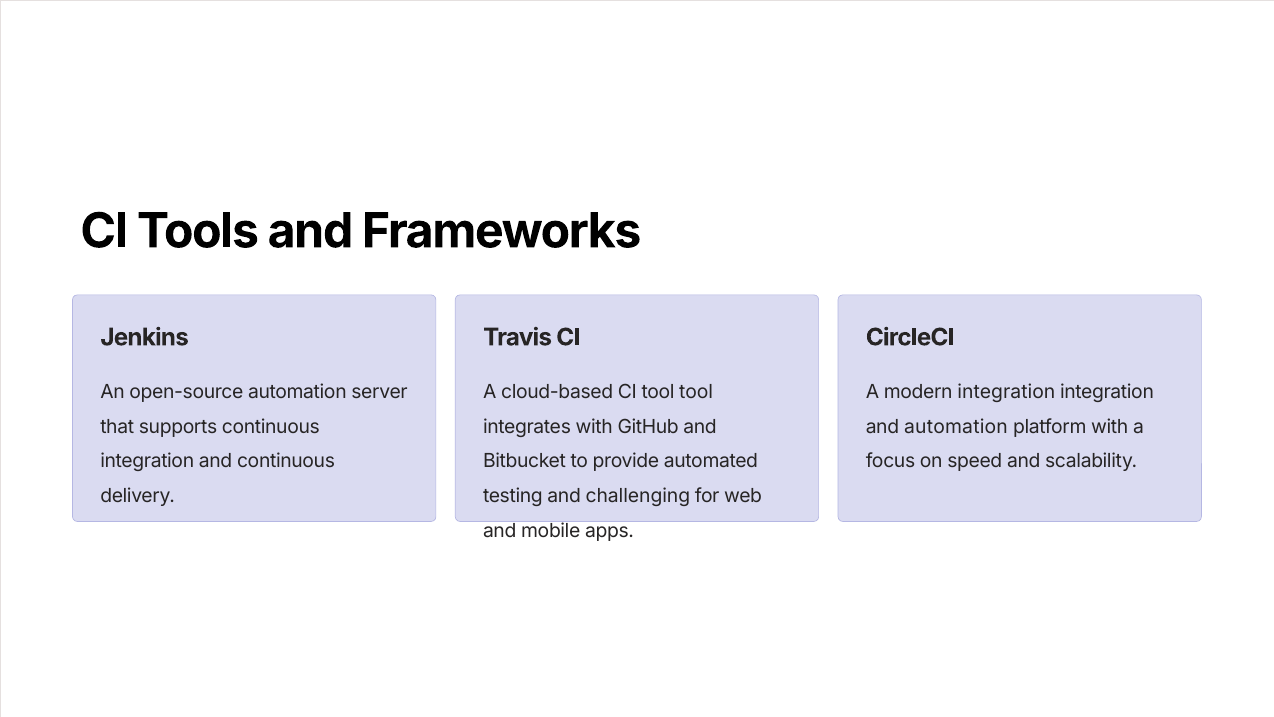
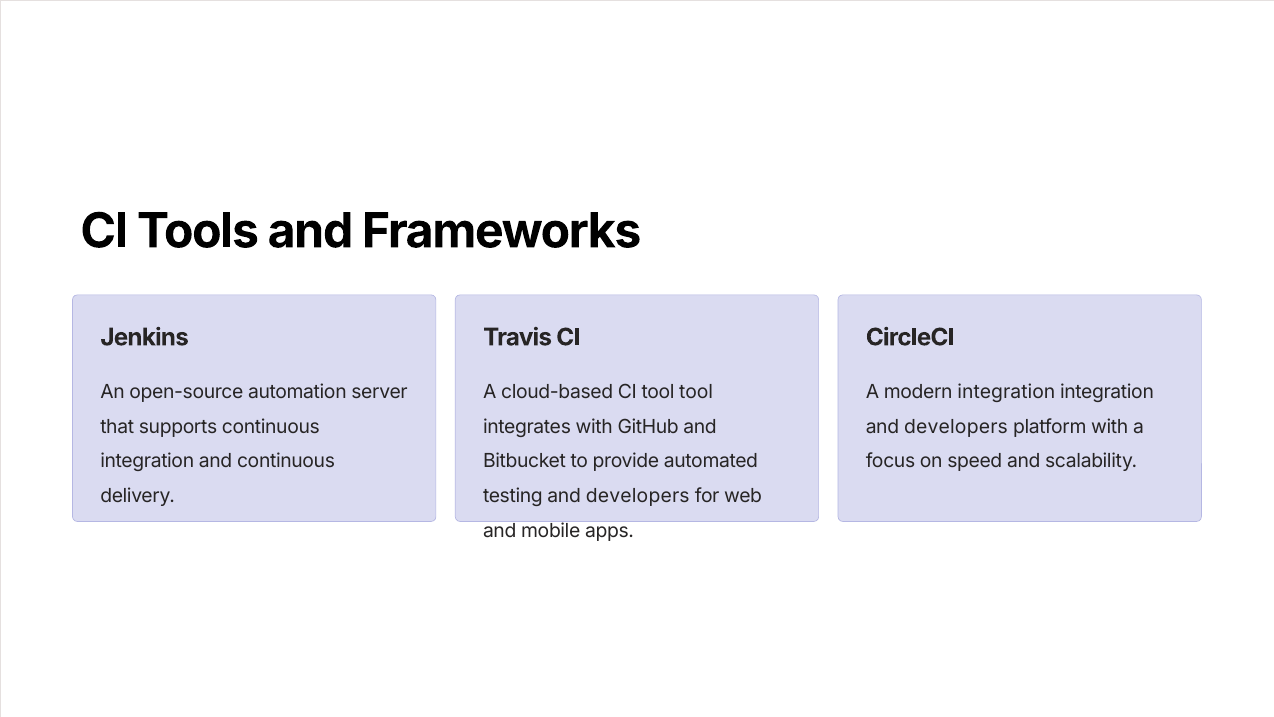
automation at (956, 426): automation -> developers
testing and challenging: challenging -> developers
